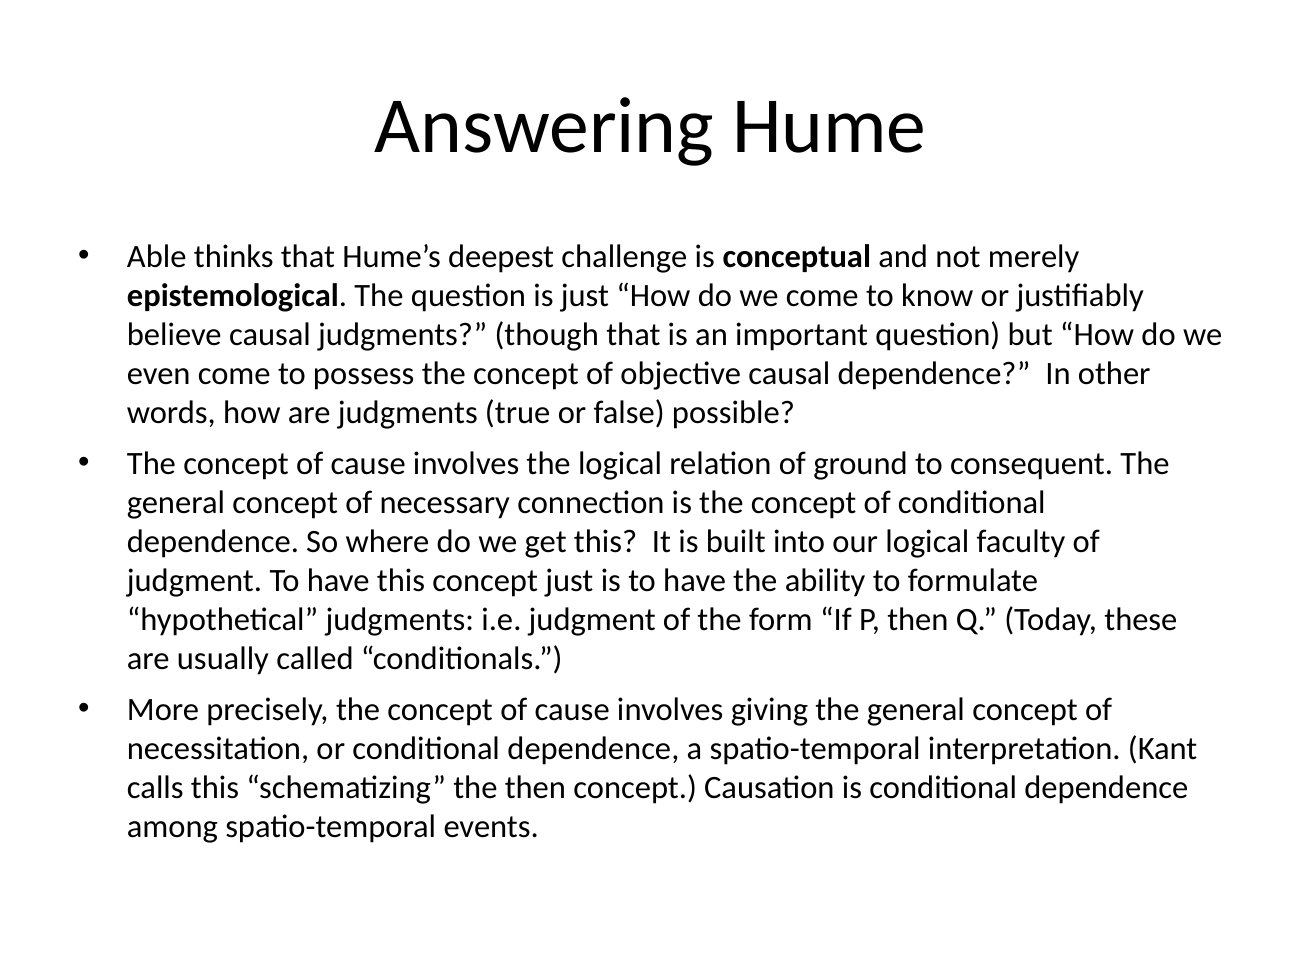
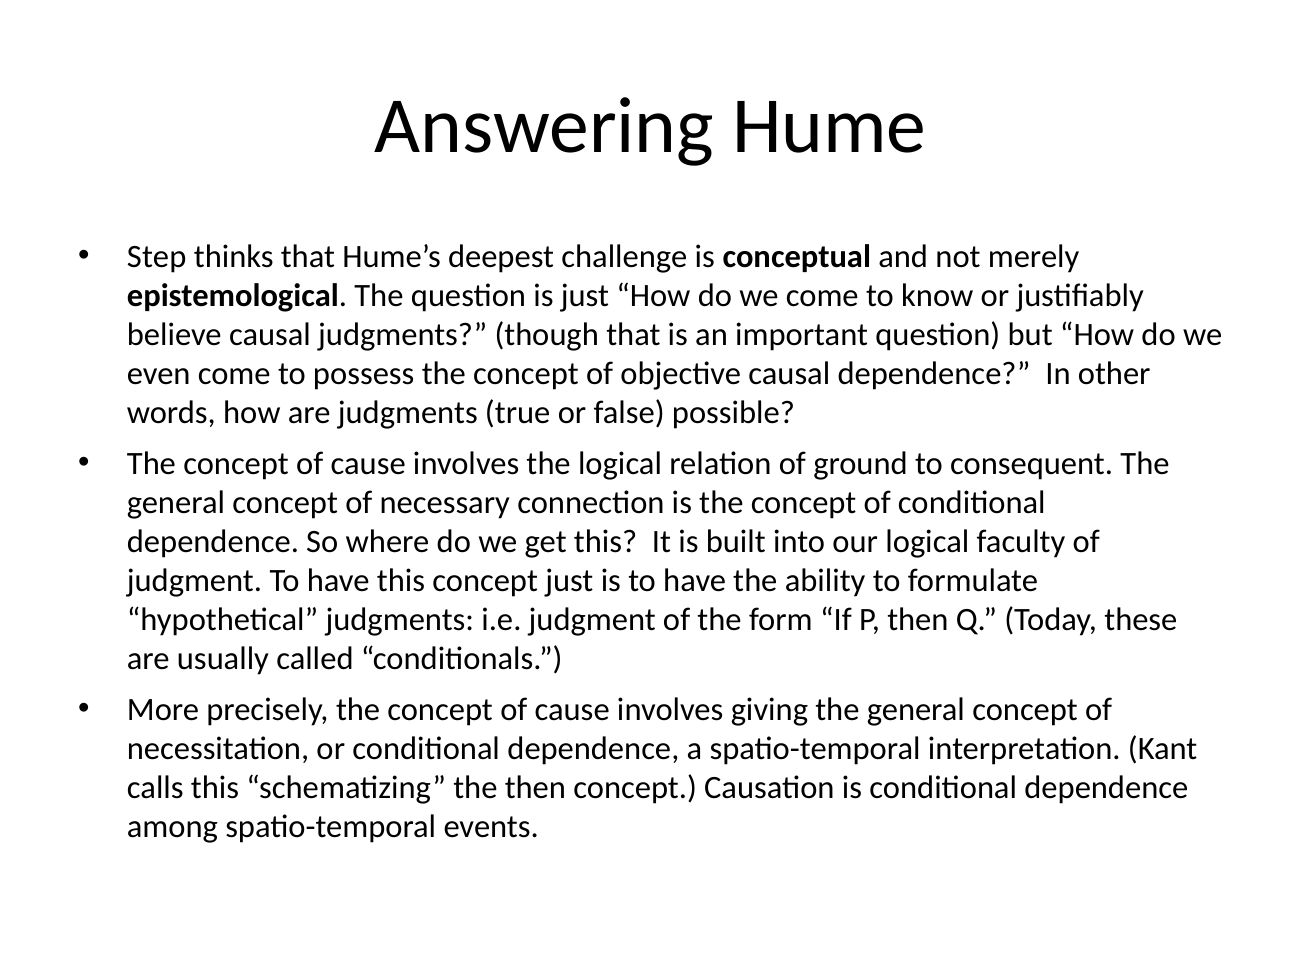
Able: Able -> Step
